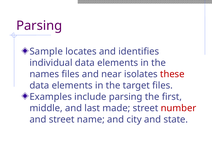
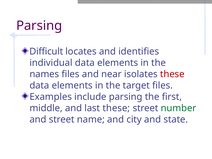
Sample: Sample -> Difficult
last made: made -> these
number colour: red -> green
